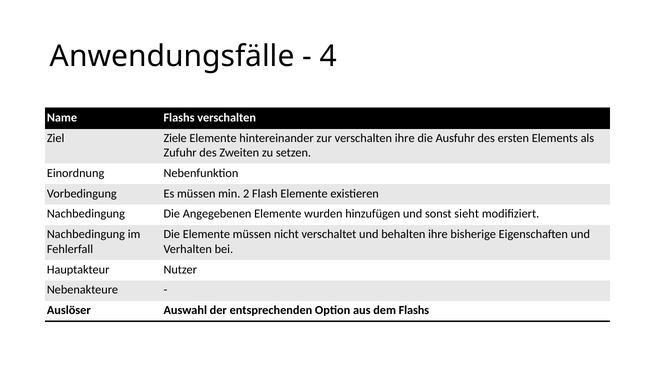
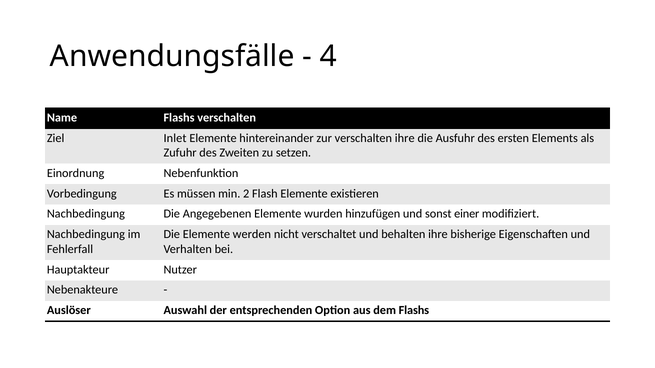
Ziele: Ziele -> Inlet
sieht: sieht -> einer
Elemente müssen: müssen -> werden
